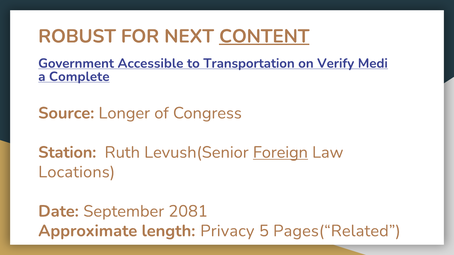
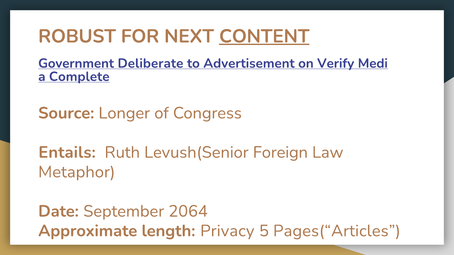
Accessible: Accessible -> Deliberate
Transportation: Transportation -> Advertisement
Station: Station -> Entails
Foreign underline: present -> none
Locations: Locations -> Metaphor
2081: 2081 -> 2064
Pages(“Related: Pages(“Related -> Pages(“Articles
